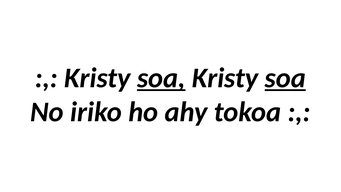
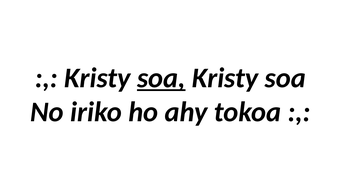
soa at (285, 78) underline: present -> none
